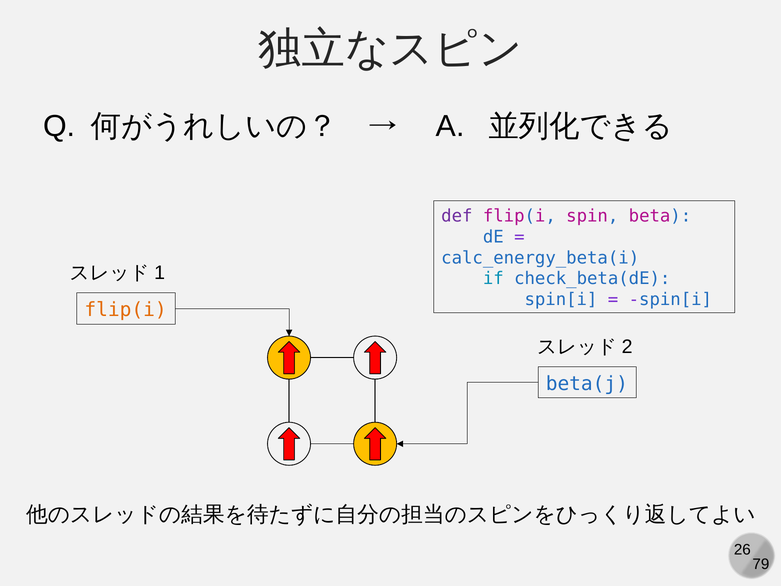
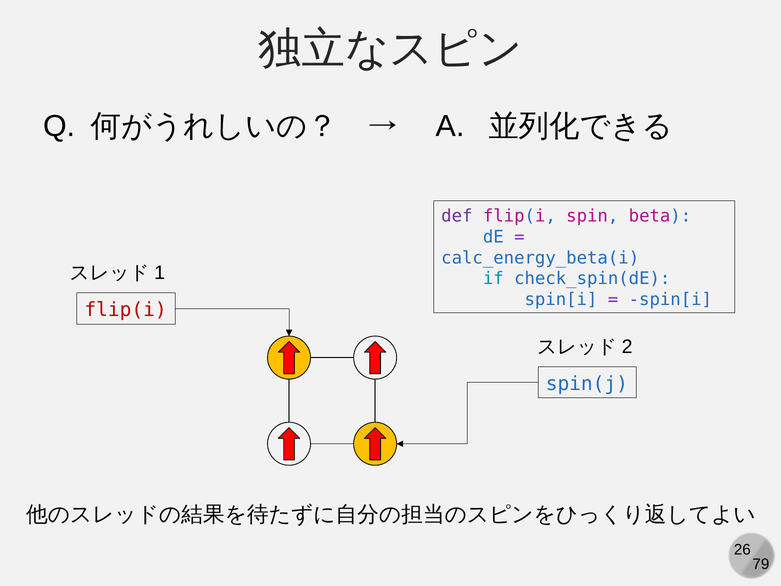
check_beta(dE: check_beta(dE -> check_spin(dE
flip(i at (126, 310) colour: orange -> red
beta(j: beta(j -> spin(j
